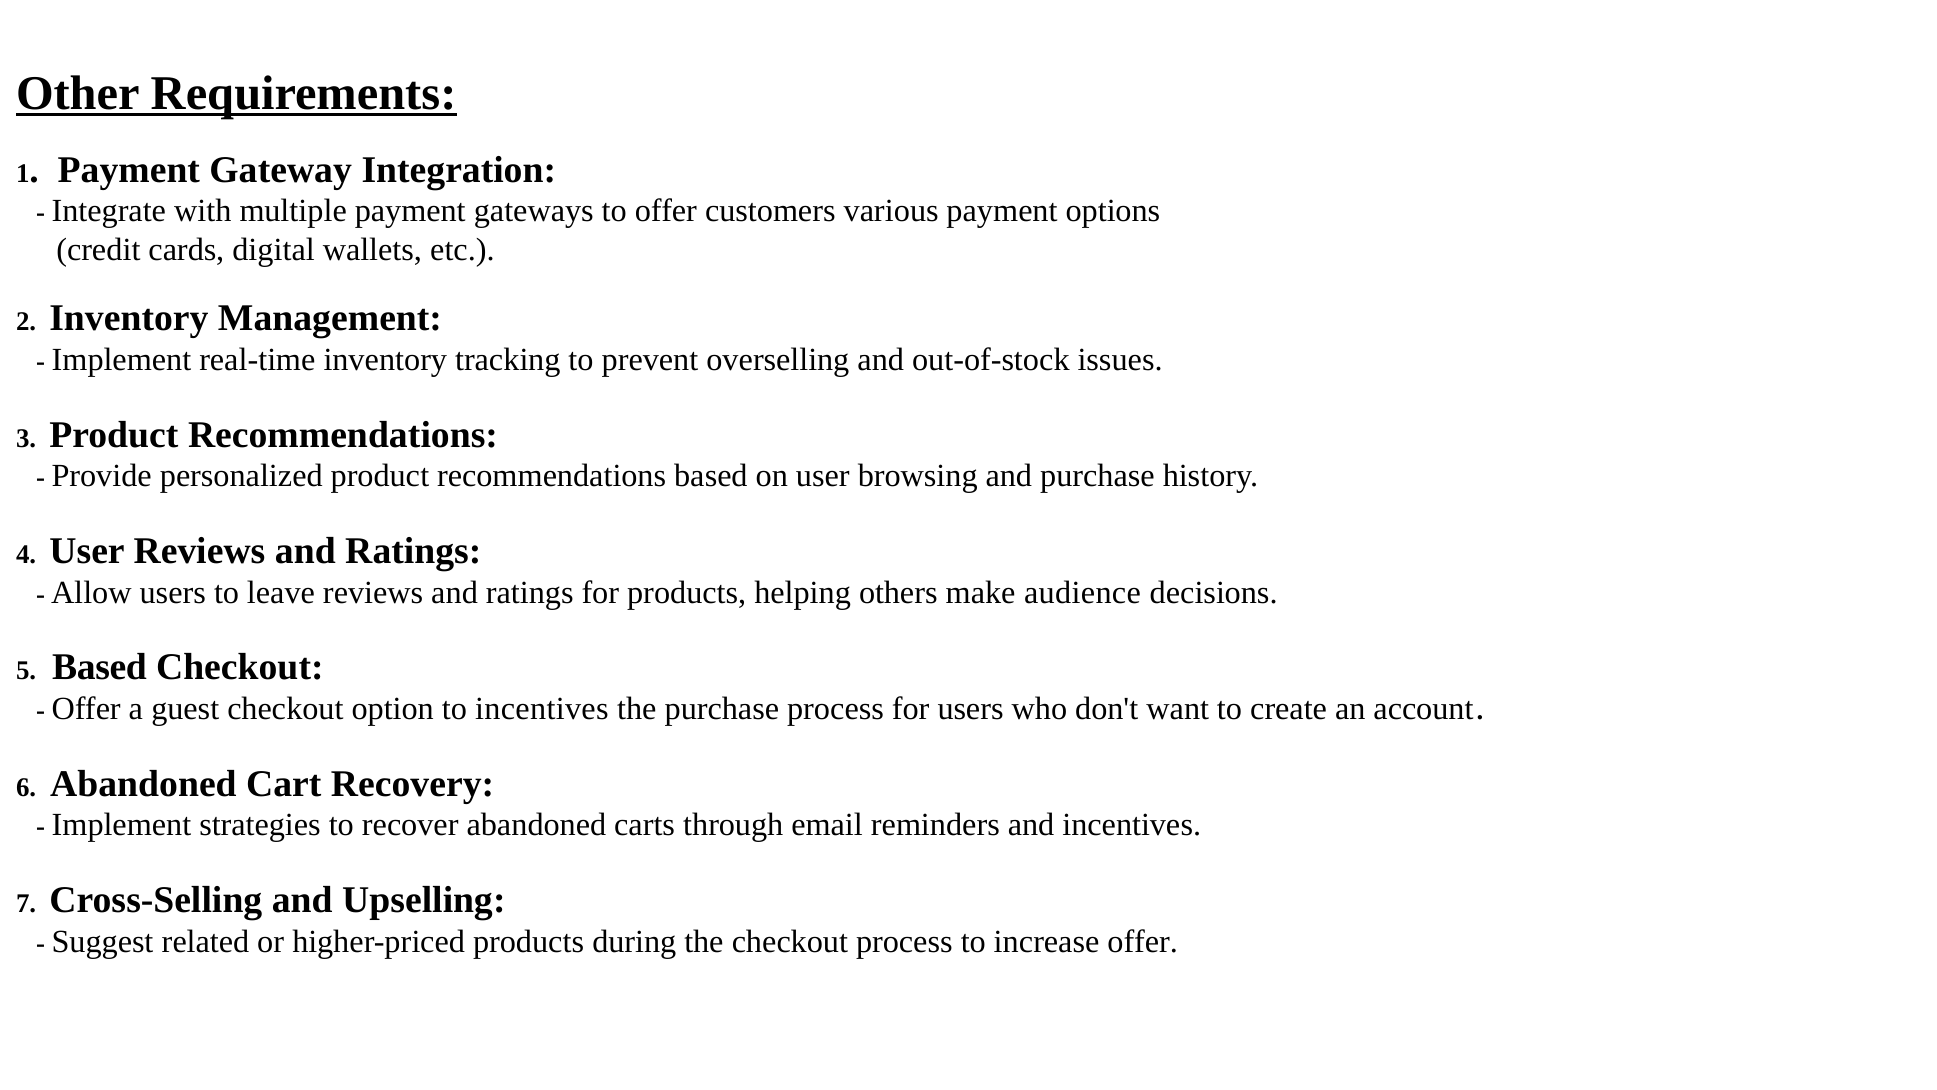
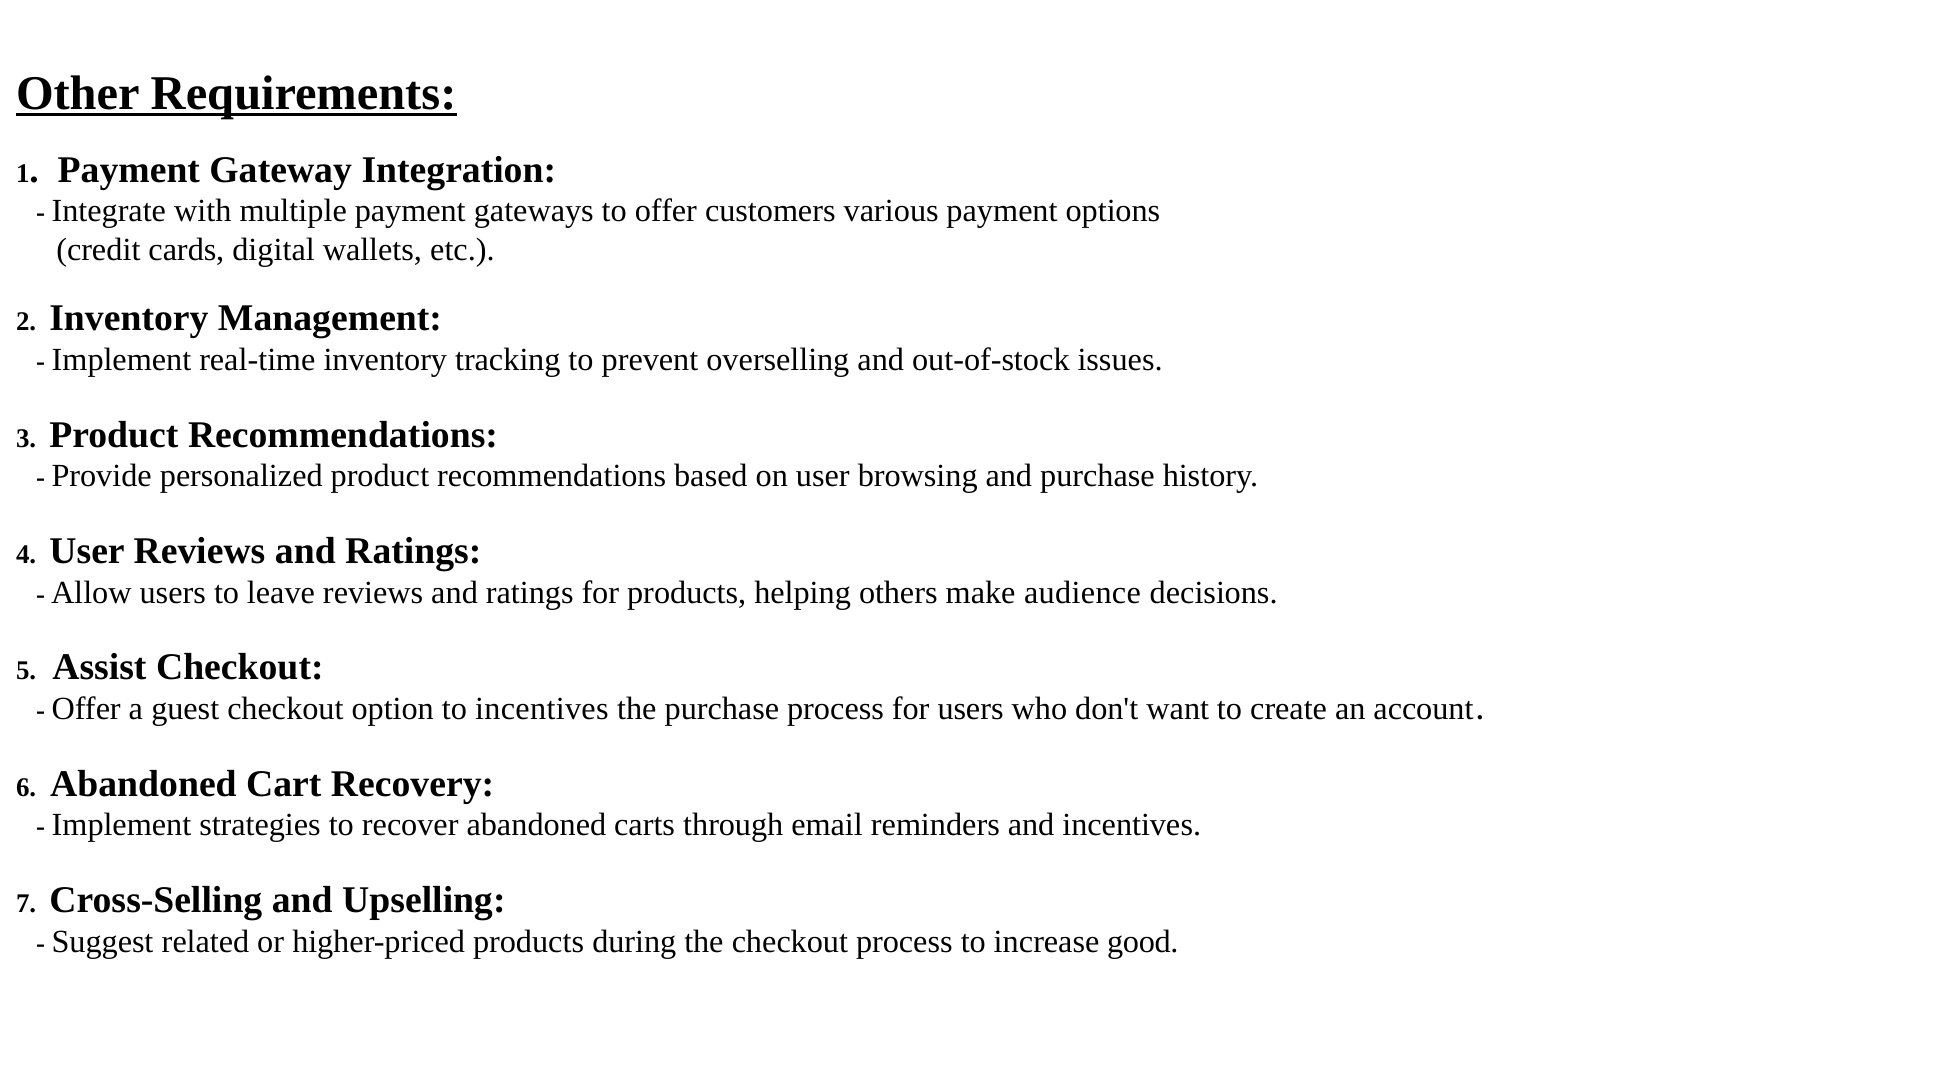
5 Based: Based -> Assist
increase offer: offer -> good
